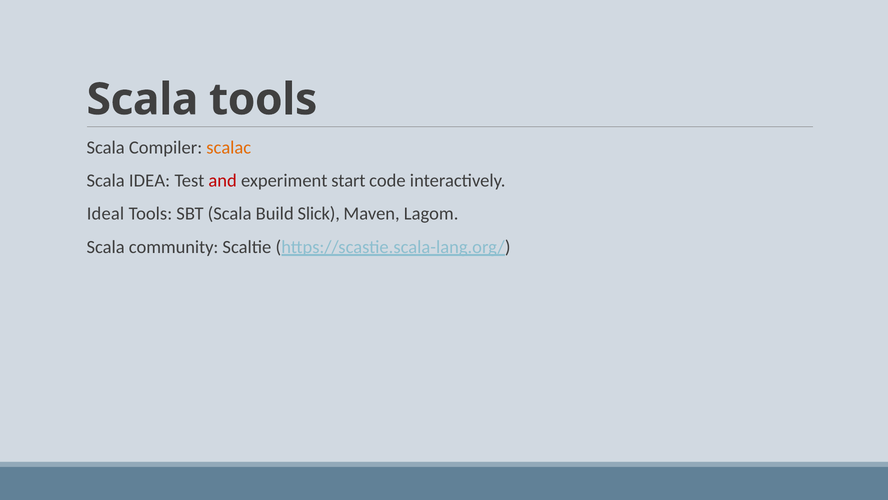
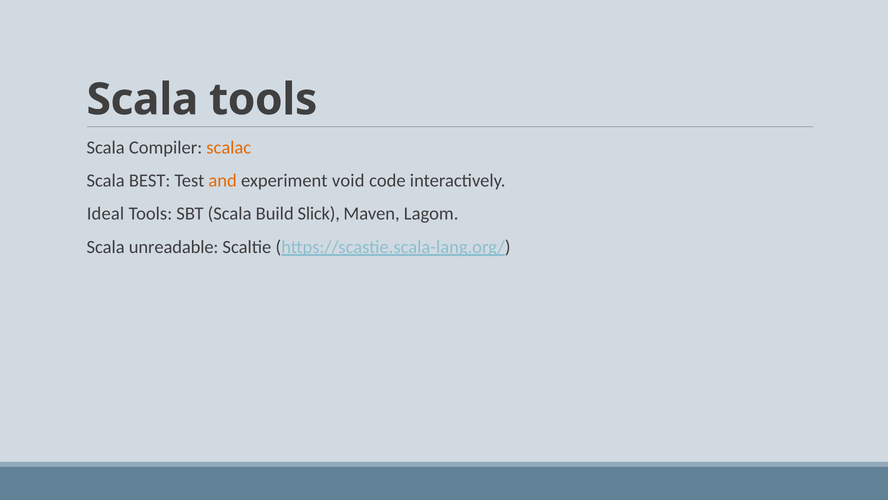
IDEA: IDEA -> BEST
and colour: red -> orange
start: start -> void
community: community -> unreadable
